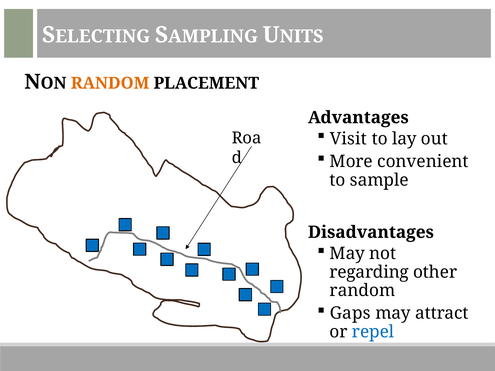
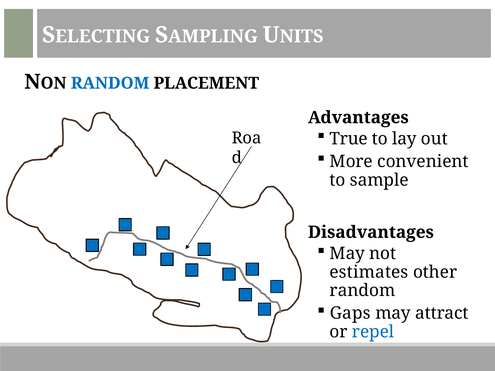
RANDOM at (110, 83) colour: orange -> blue
Visit: Visit -> True
regarding: regarding -> estimates
